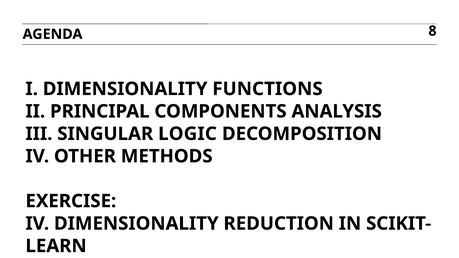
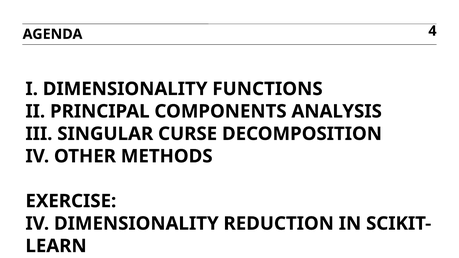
8: 8 -> 4
LOGIC: LOGIC -> CURSE
